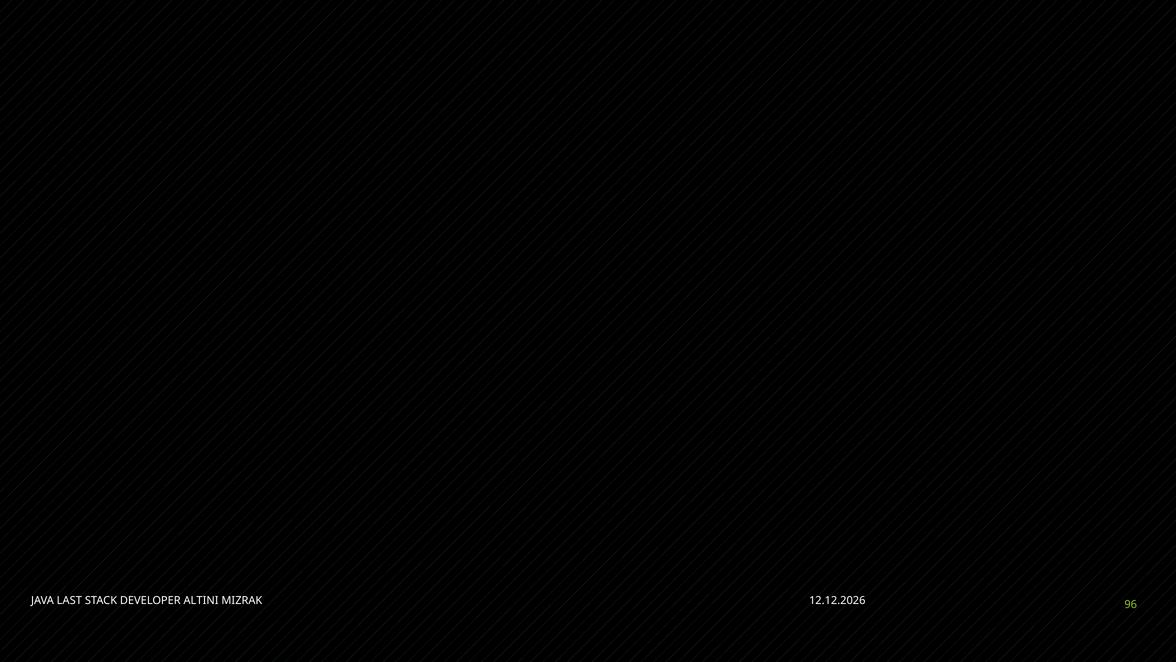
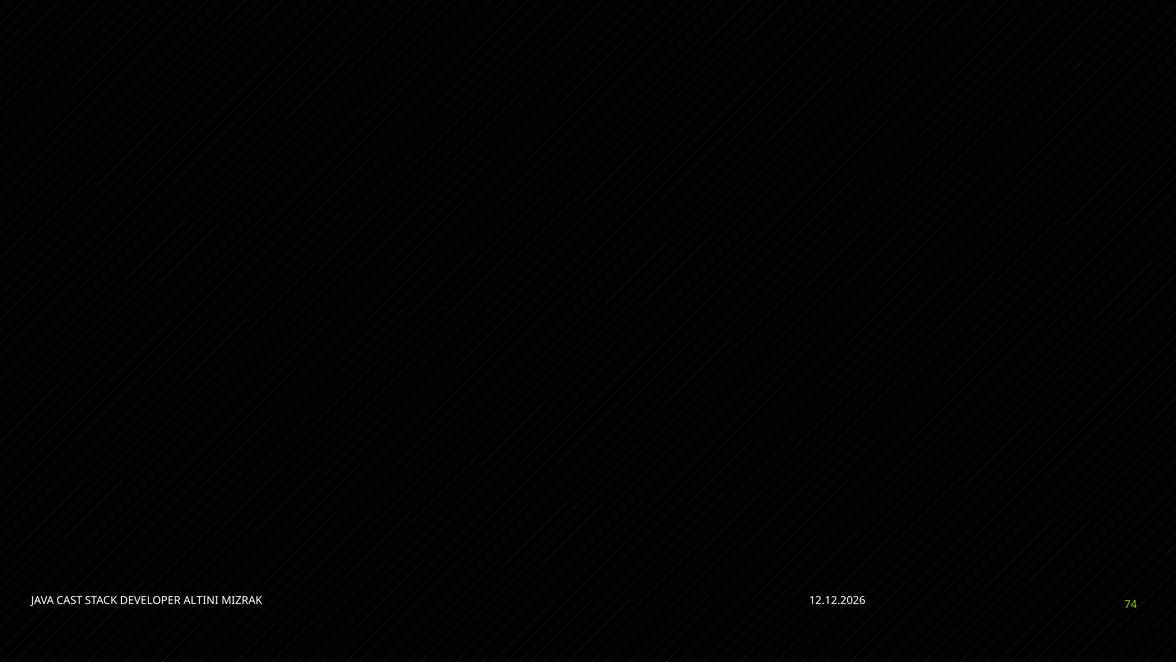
LAST: LAST -> CAST
96: 96 -> 74
